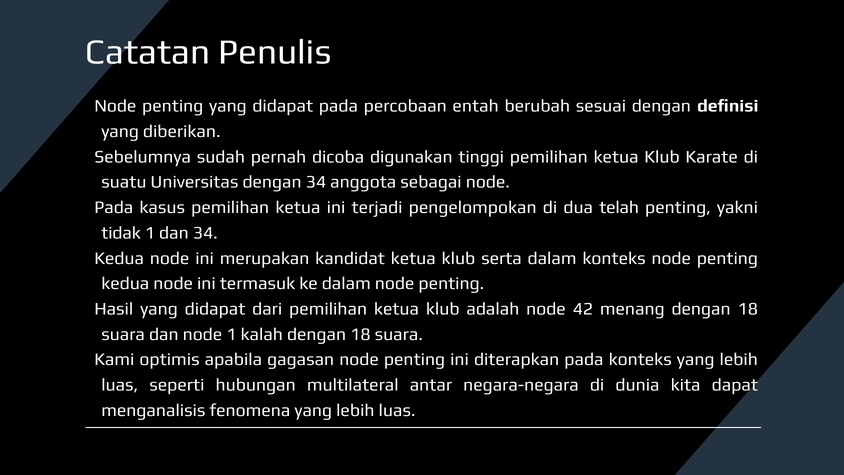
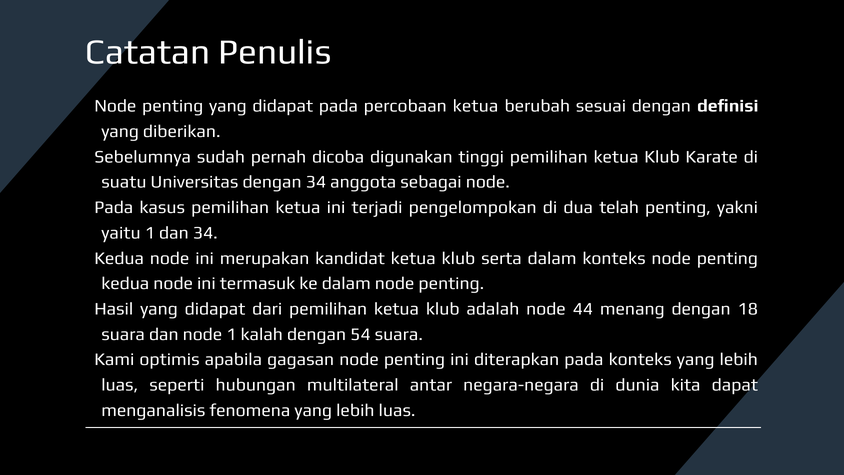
percobaan entah: entah -> ketua
tidak: tidak -> yaitu
42: 42 -> 44
kalah dengan 18: 18 -> 54
